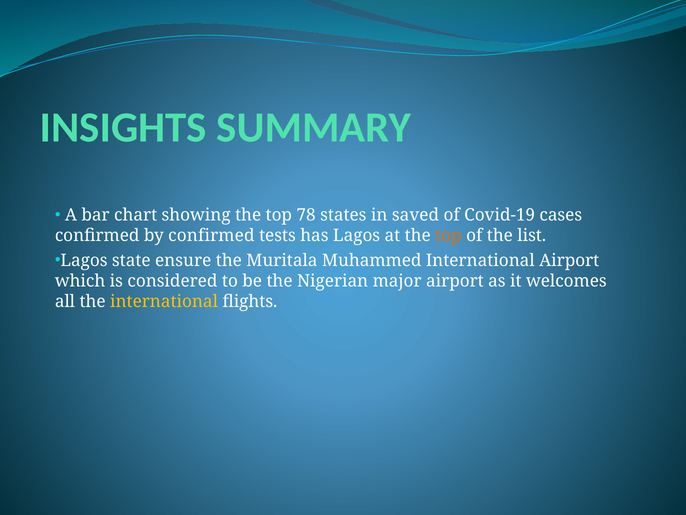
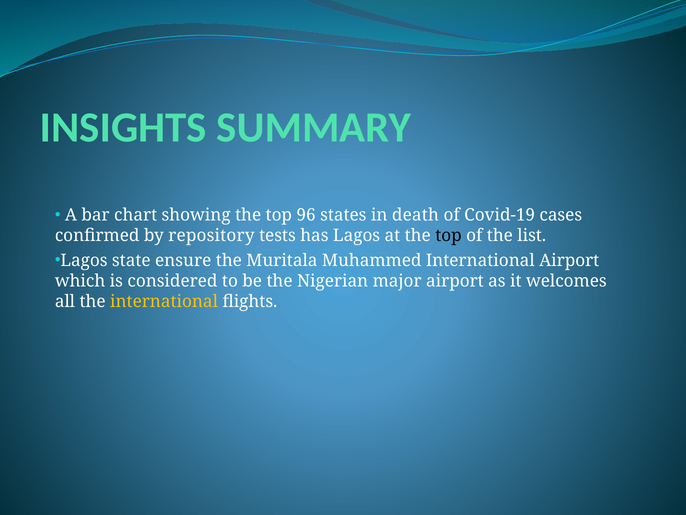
78: 78 -> 96
saved: saved -> death
by confirmed: confirmed -> repository
top at (449, 236) colour: orange -> black
